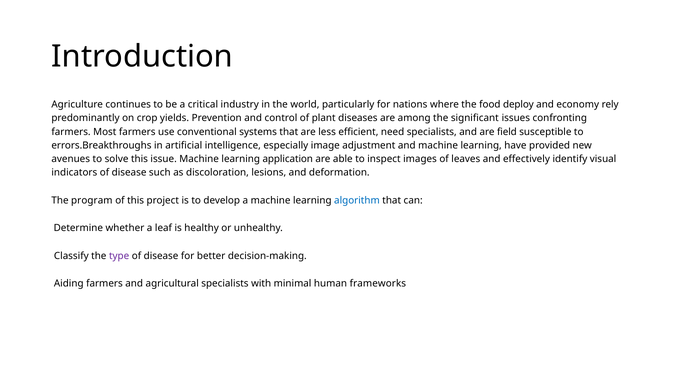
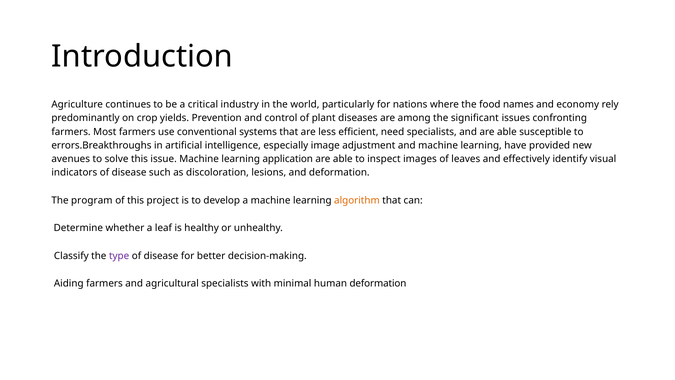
deploy: deploy -> names
and are field: field -> able
algorithm colour: blue -> orange
human frameworks: frameworks -> deformation
